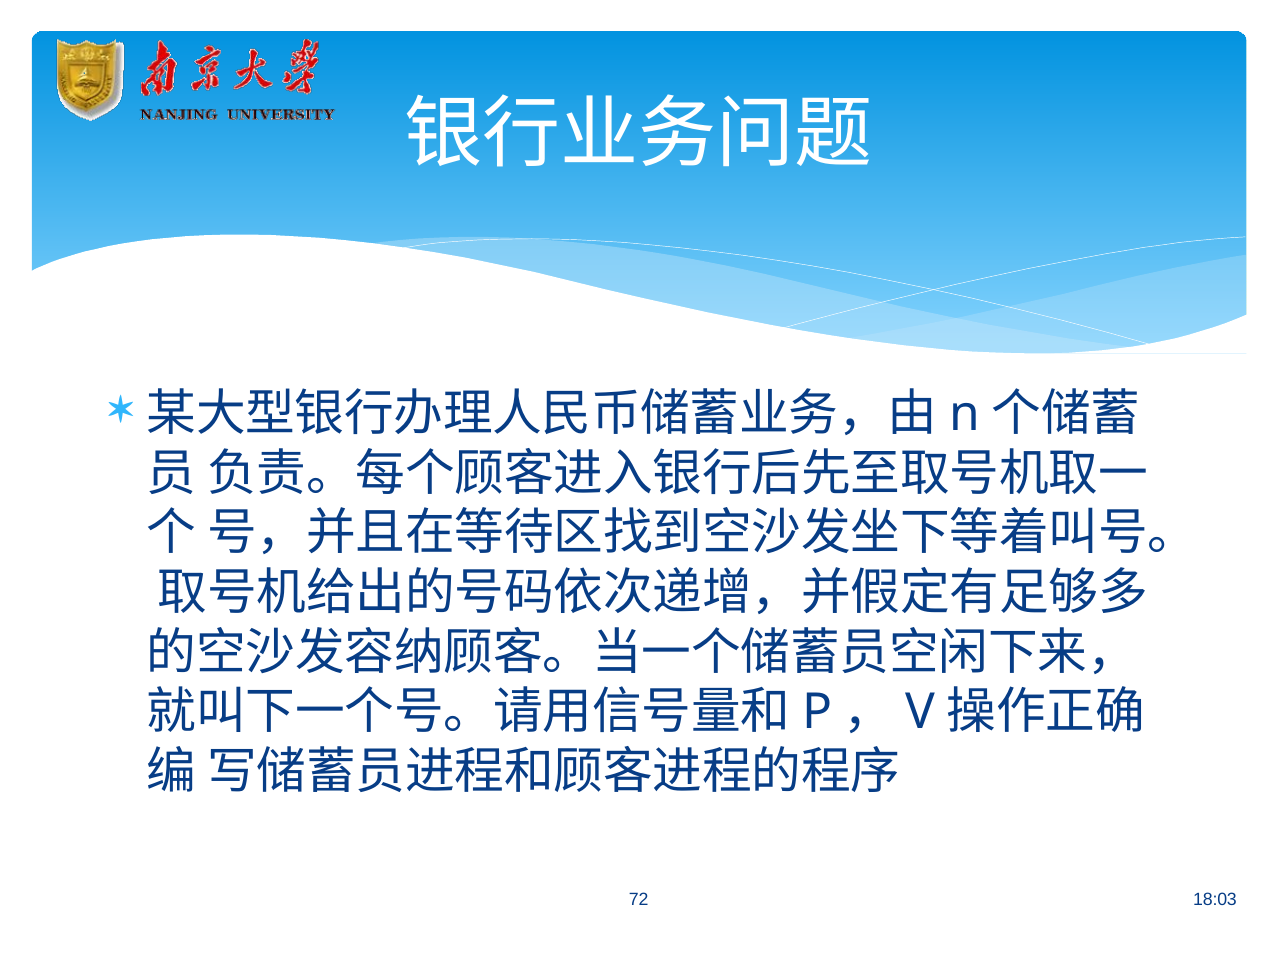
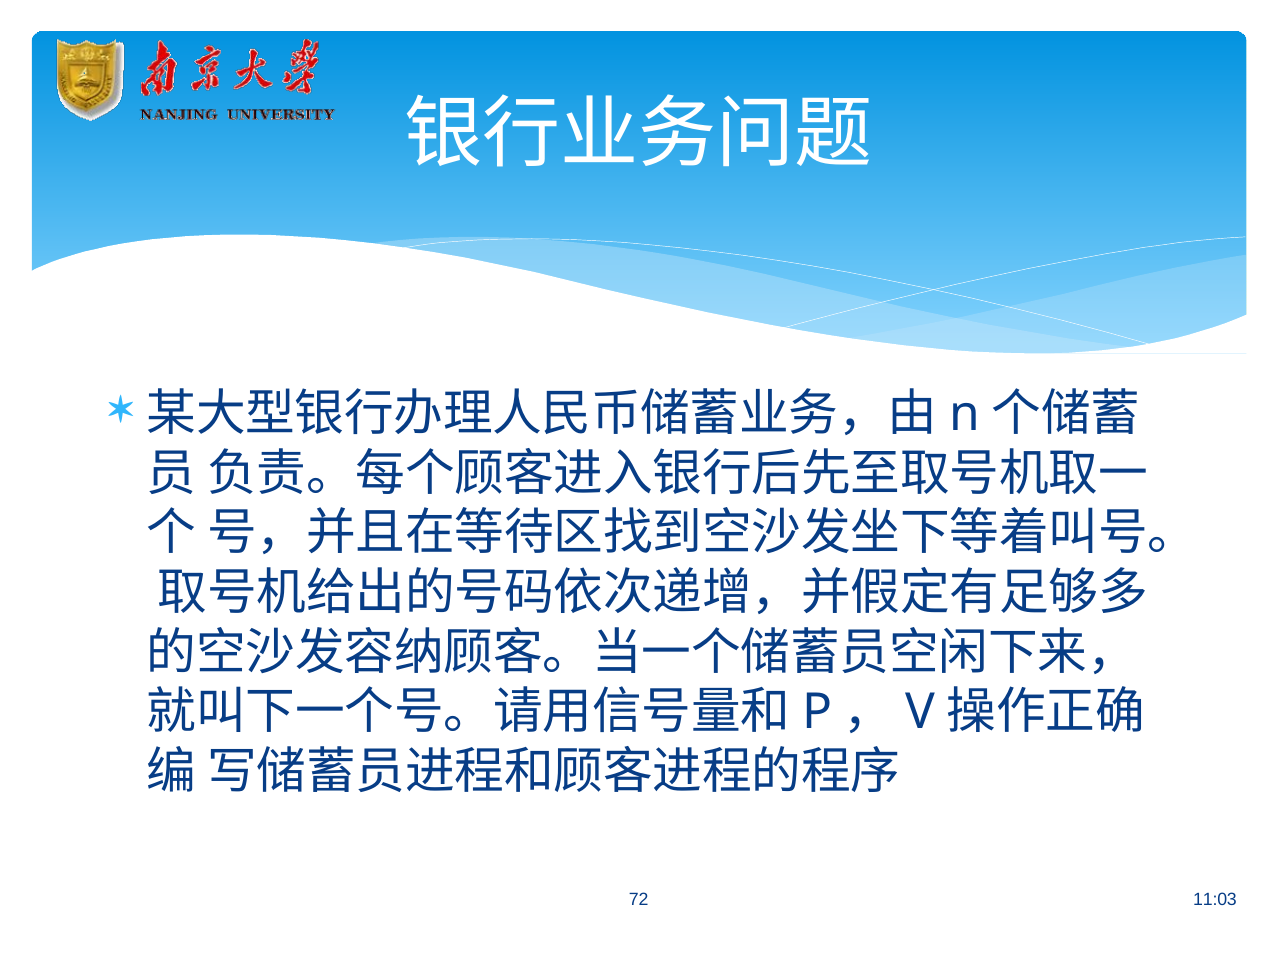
18:03: 18:03 -> 11:03
